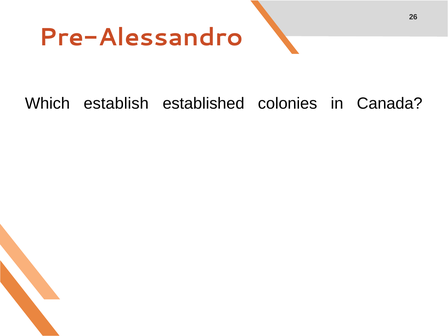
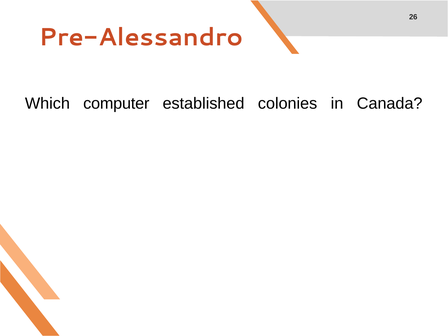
establish: establish -> computer
